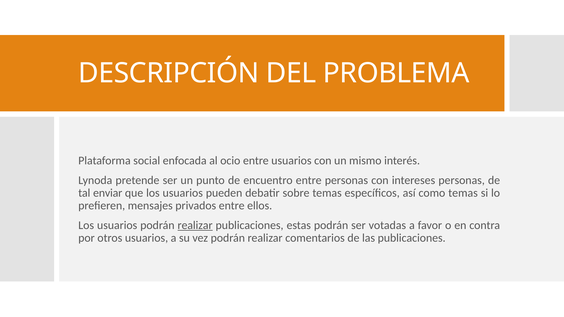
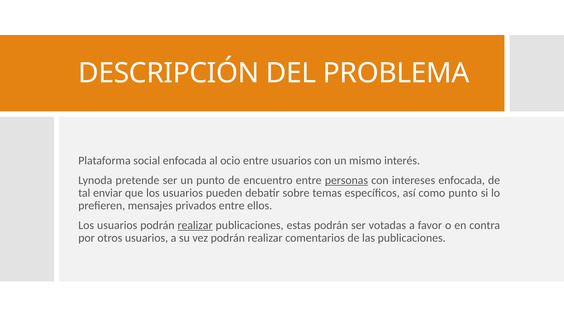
personas at (346, 180) underline: none -> present
intereses personas: personas -> enfocada
como temas: temas -> punto
